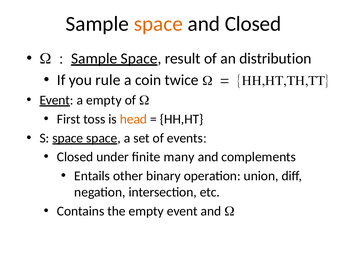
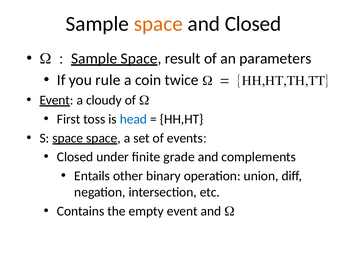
distribution: distribution -> parameters
a empty: empty -> cloudy
head colour: orange -> blue
many: many -> grade
